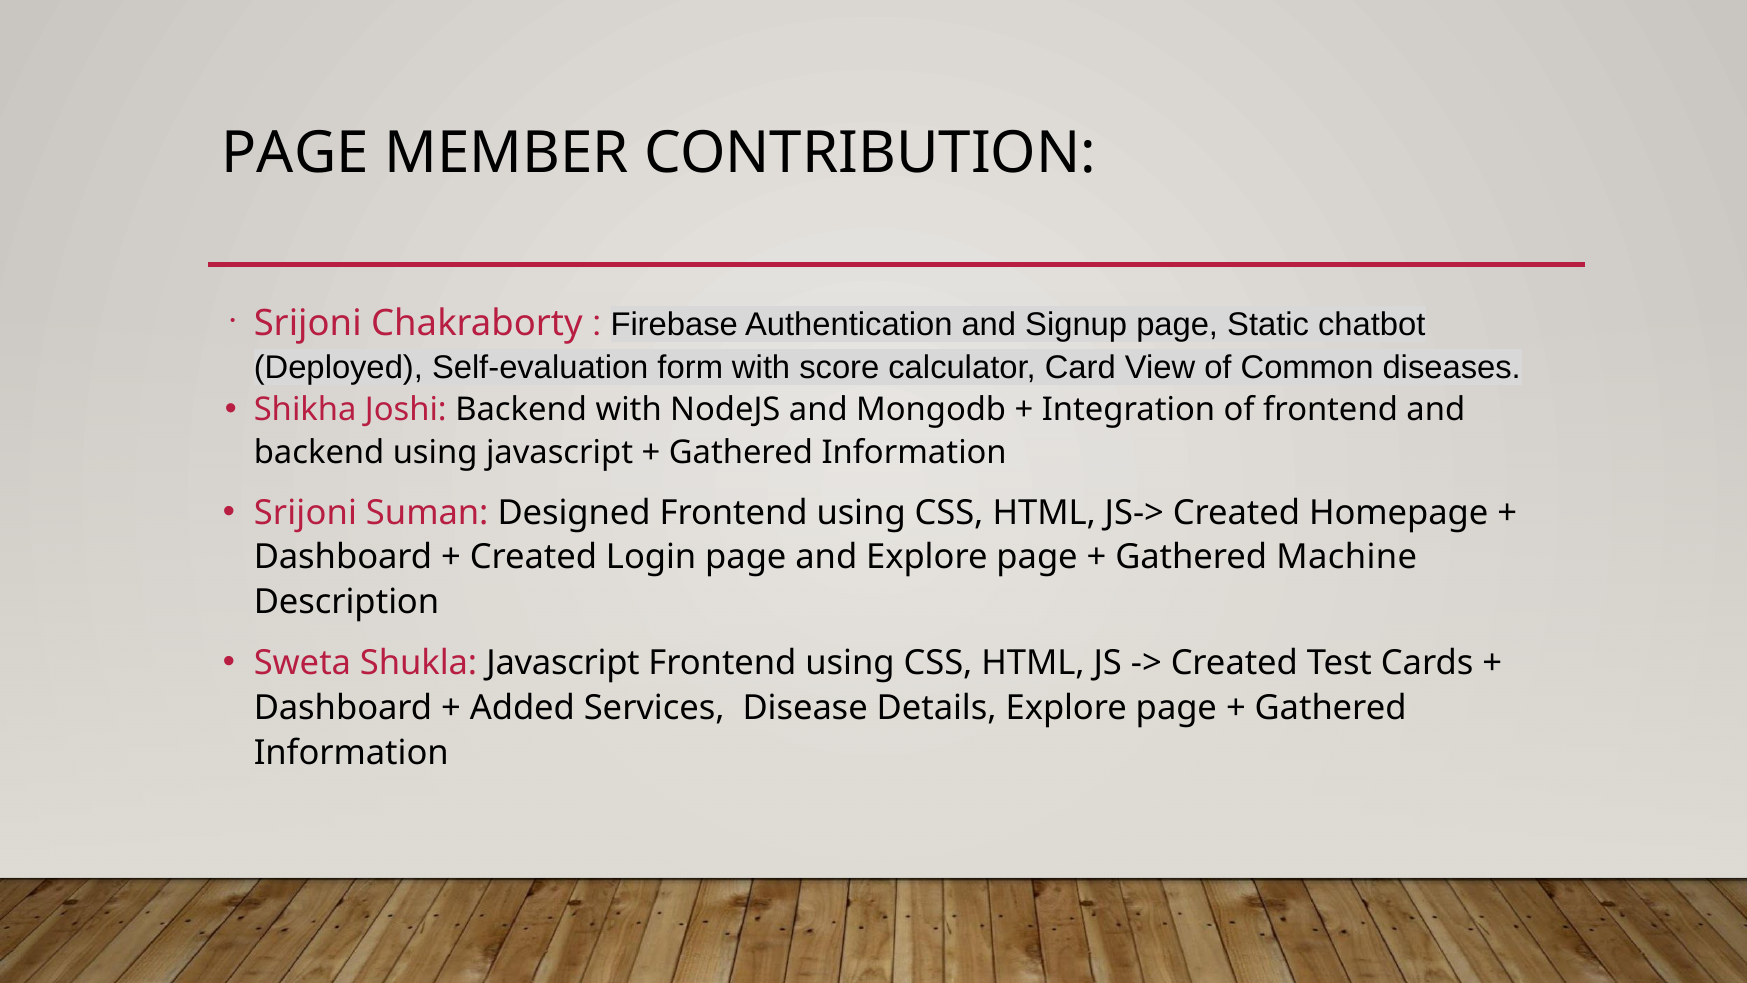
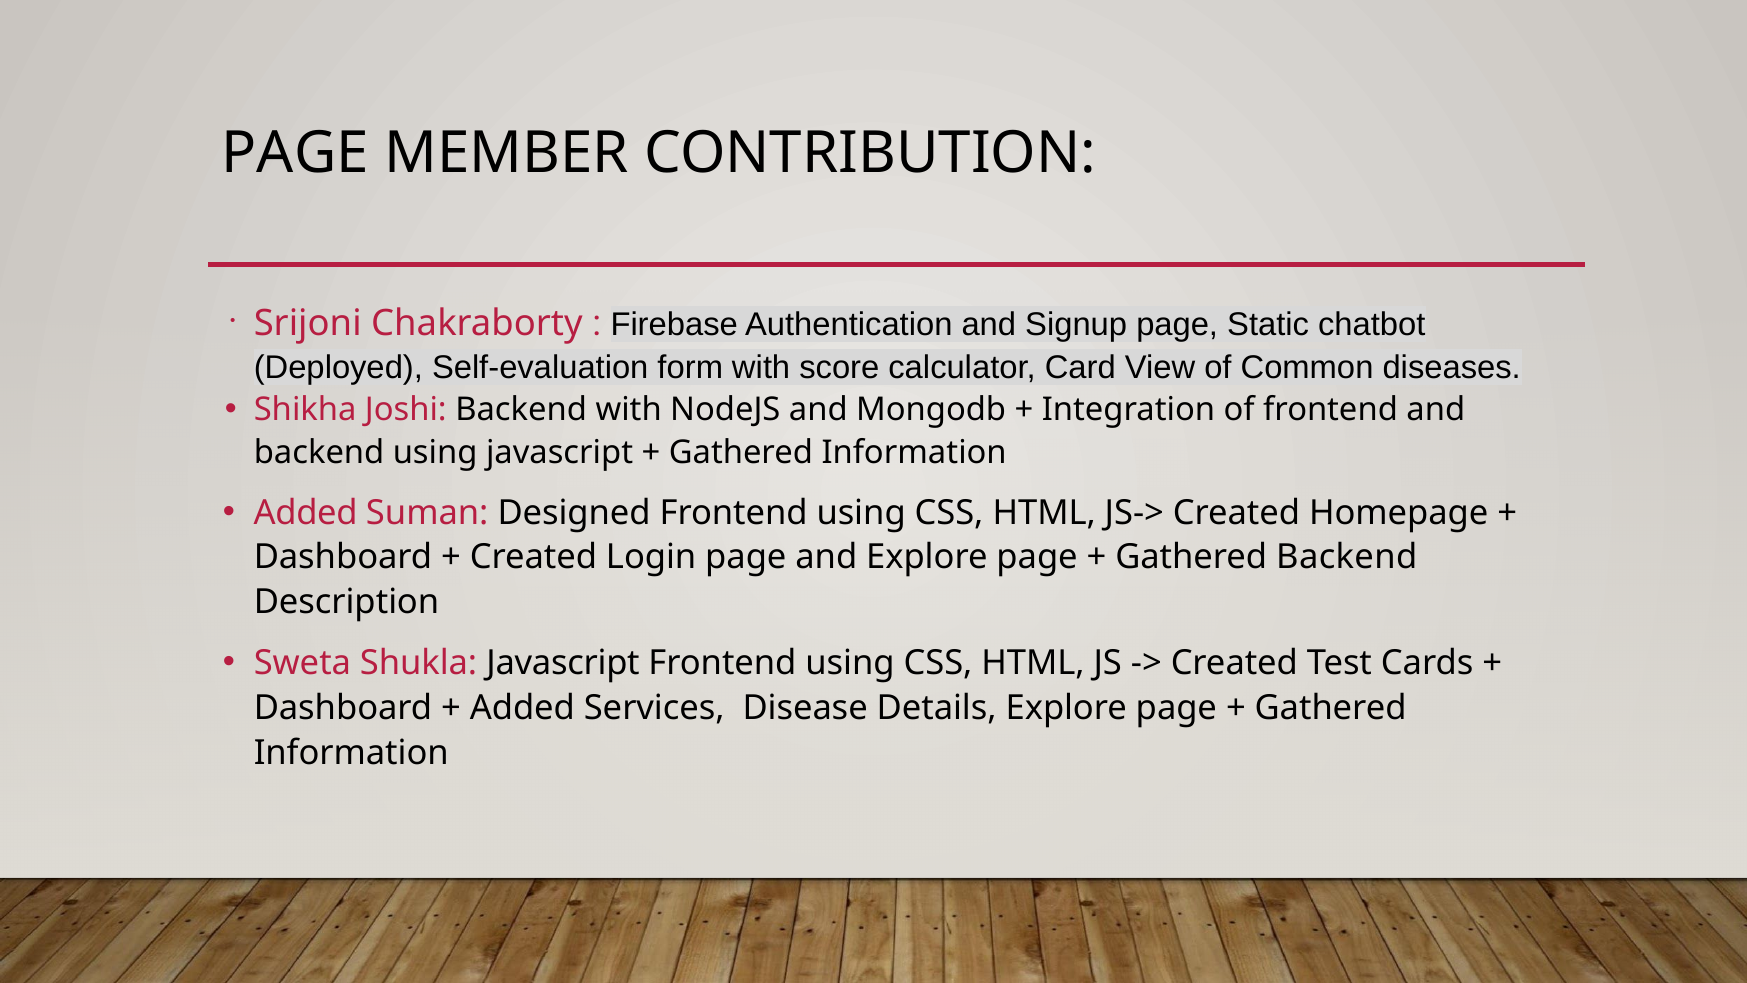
Srijoni at (305, 513): Srijoni -> Added
Gathered Machine: Machine -> Backend
